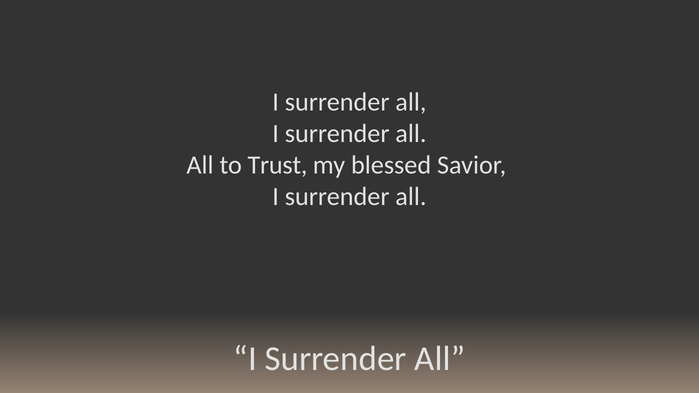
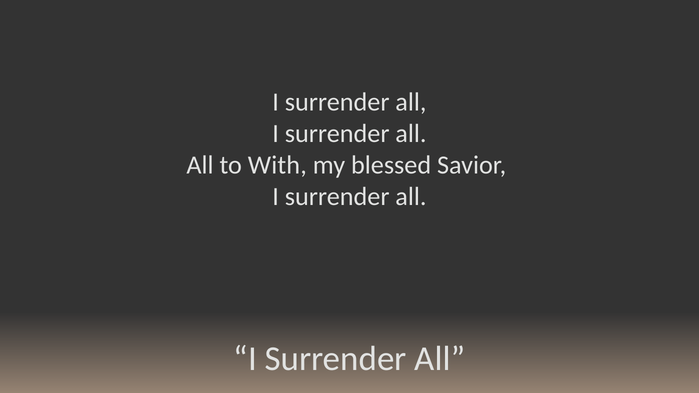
Trust: Trust -> With
